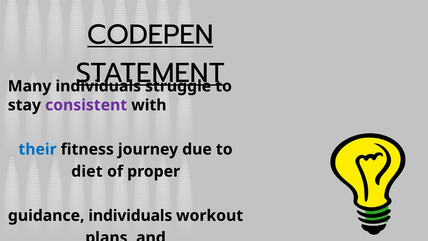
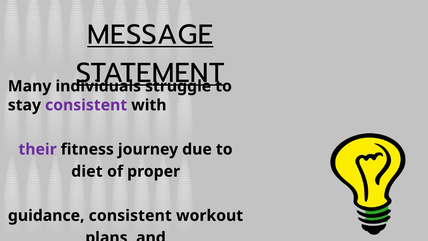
CODEPEN: CODEPEN -> MESSAGE
their colour: blue -> purple
guidance individuals: individuals -> consistent
